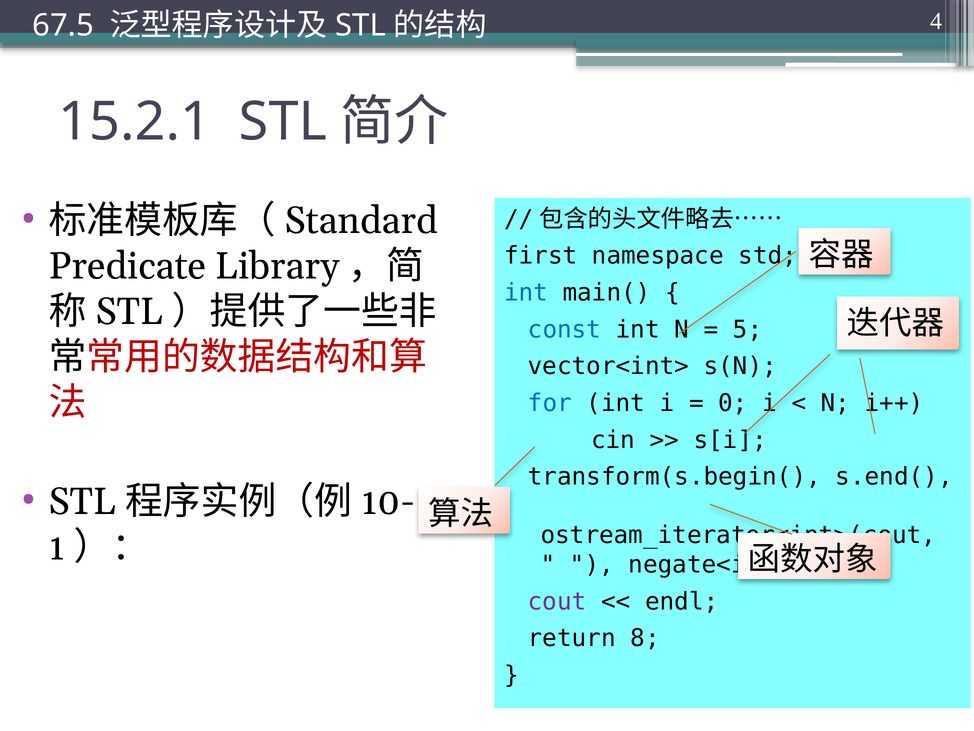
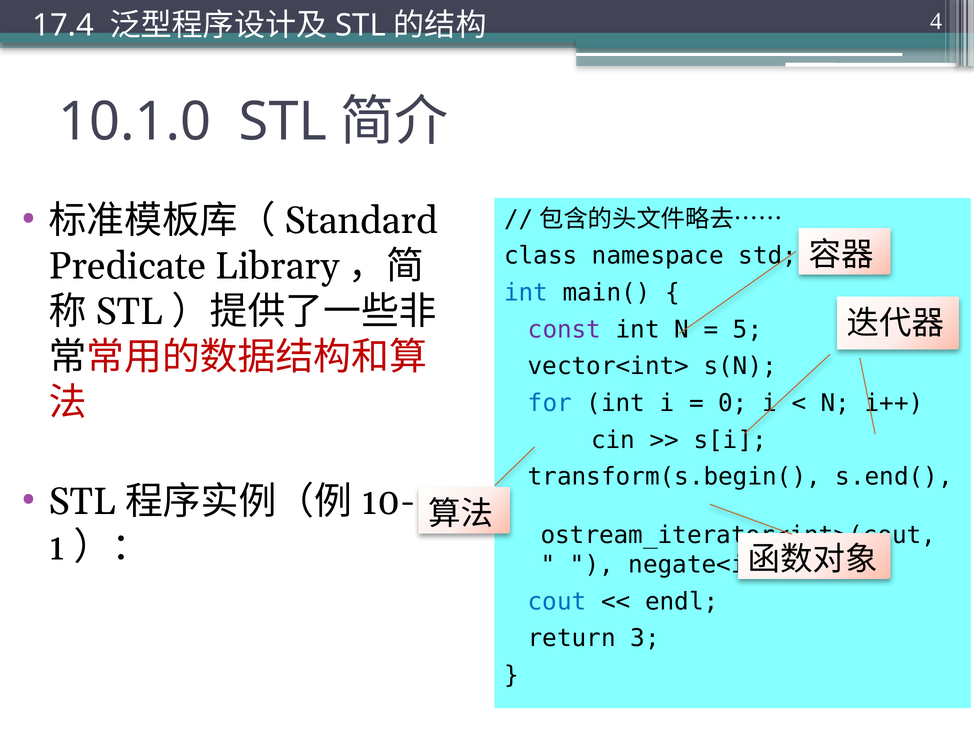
67.5: 67.5 -> 17.4
15.2.1: 15.2.1 -> 10.1.0
first: first -> class
const colour: blue -> purple
cout colour: purple -> blue
8: 8 -> 3
